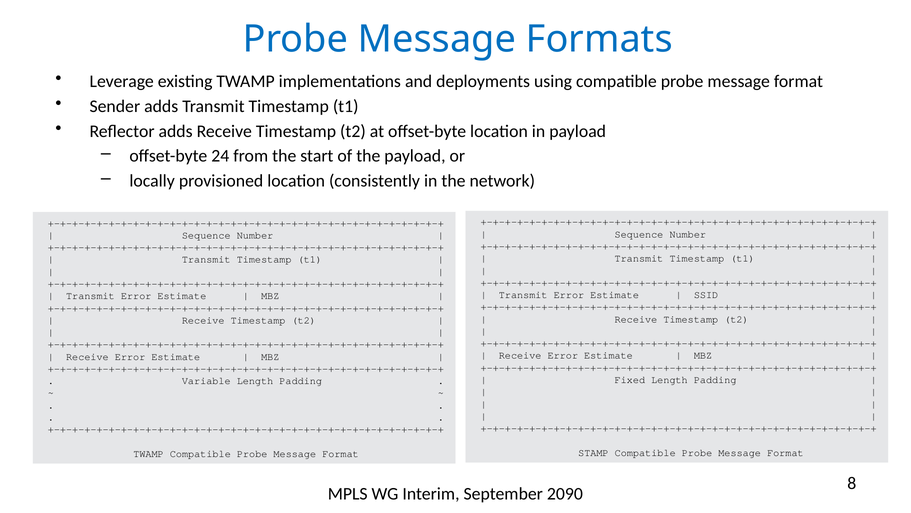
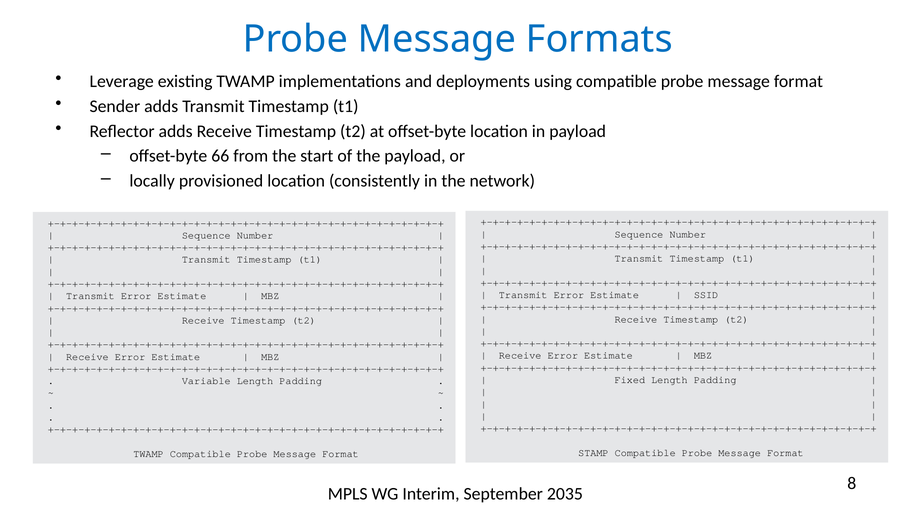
24: 24 -> 66
2090: 2090 -> 2035
